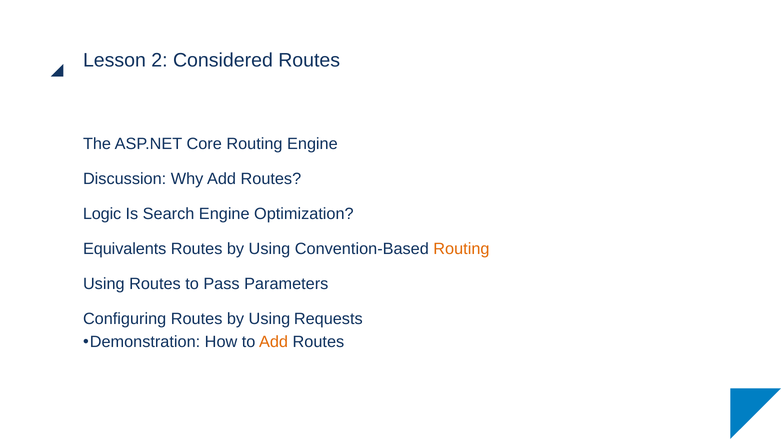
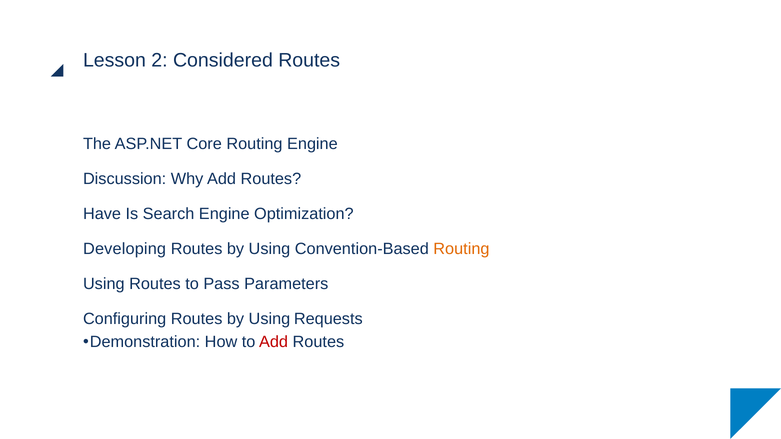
Logic: Logic -> Have
Equivalents: Equivalents -> Developing
Add at (274, 342) colour: orange -> red
